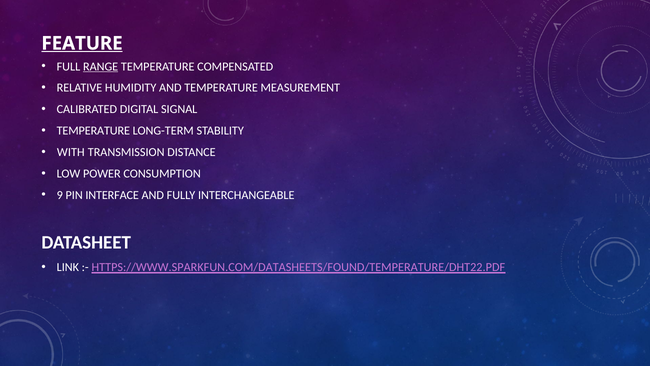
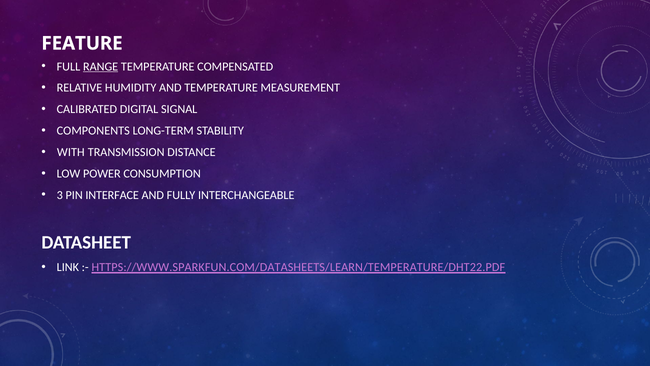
FEATURE underline: present -> none
TEMPERATURE at (93, 131): TEMPERATURE -> COMPONENTS
9: 9 -> 3
HTTPS://WWW.SPARKFUN.COM/DATASHEETS/FOUND/TEMPERATURE/DHT22.PDF: HTTPS://WWW.SPARKFUN.COM/DATASHEETS/FOUND/TEMPERATURE/DHT22.PDF -> HTTPS://WWW.SPARKFUN.COM/DATASHEETS/LEARN/TEMPERATURE/DHT22.PDF
